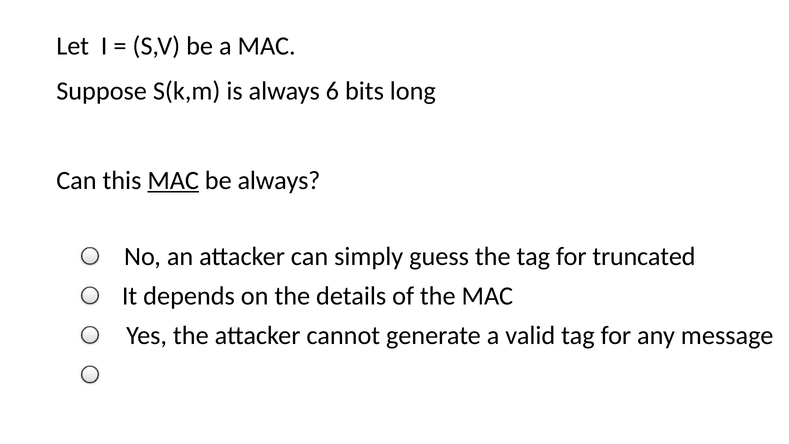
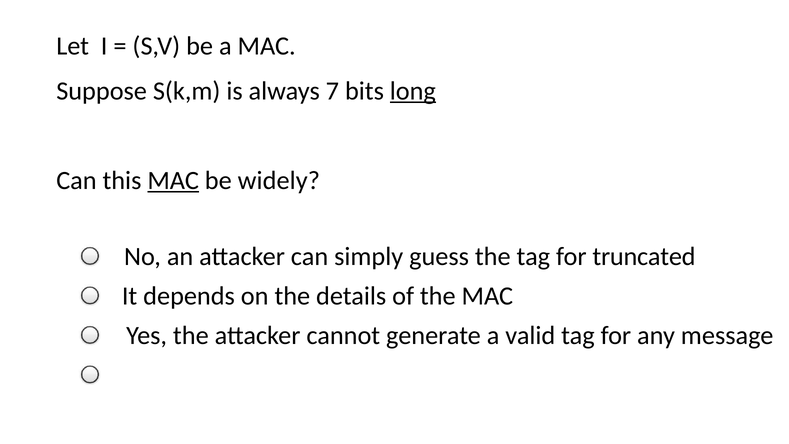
6: 6 -> 7
long underline: none -> present
be always: always -> widely
